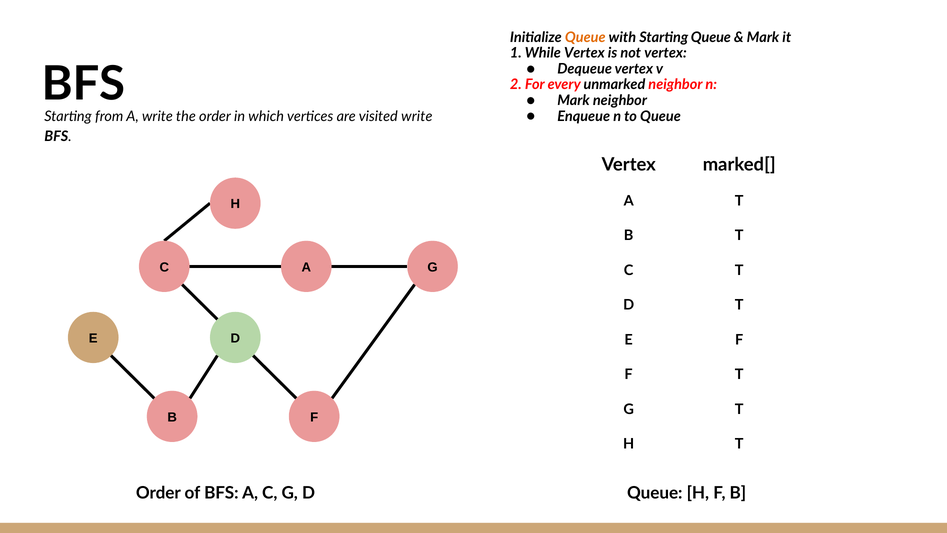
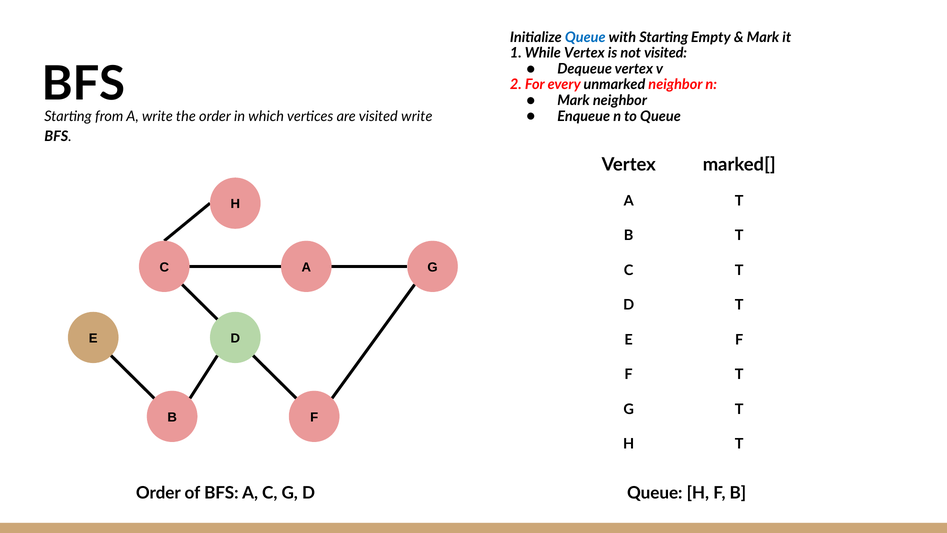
Queue at (585, 37) colour: orange -> blue
Starting Queue: Queue -> Empty
not vertex: vertex -> visited
